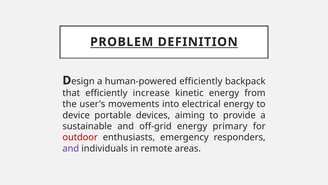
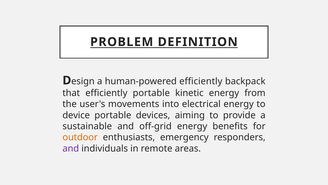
efficiently increase: increase -> portable
primary: primary -> benefits
outdoor colour: red -> orange
